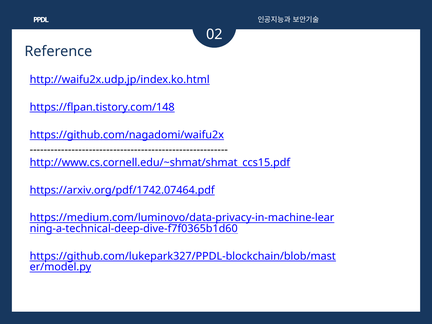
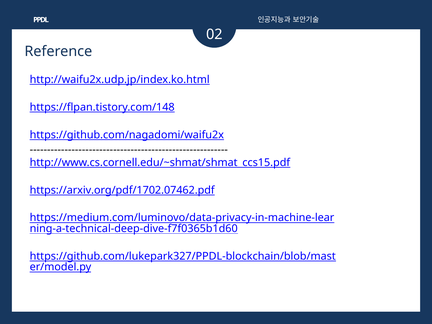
https://arxiv.org/pdf/1742.07464.pdf: https://arxiv.org/pdf/1742.07464.pdf -> https://arxiv.org/pdf/1702.07462.pdf
